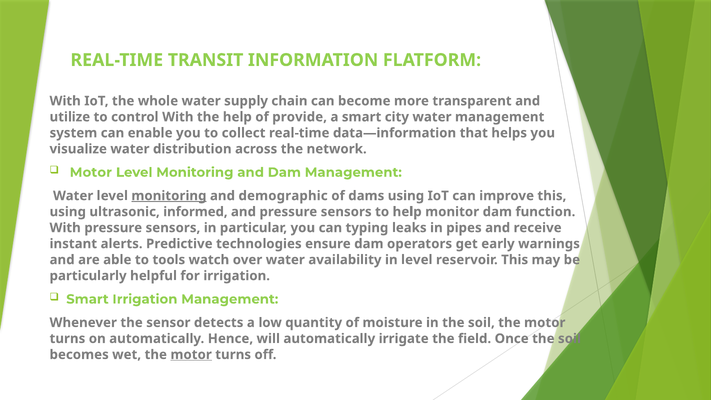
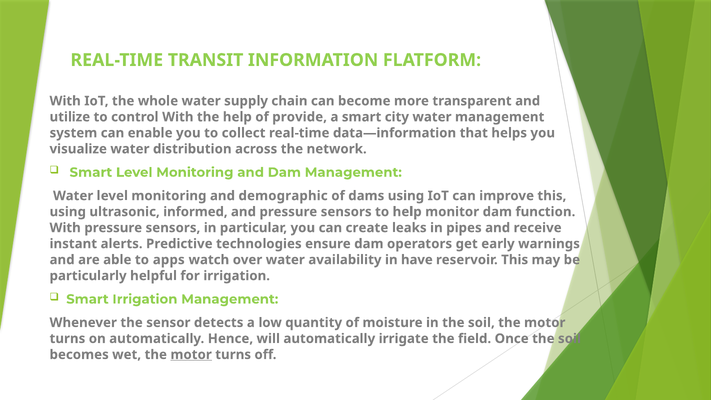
Motor at (91, 172): Motor -> Smart
monitoring at (169, 196) underline: present -> none
typing: typing -> create
tools: tools -> apps
in level: level -> have
